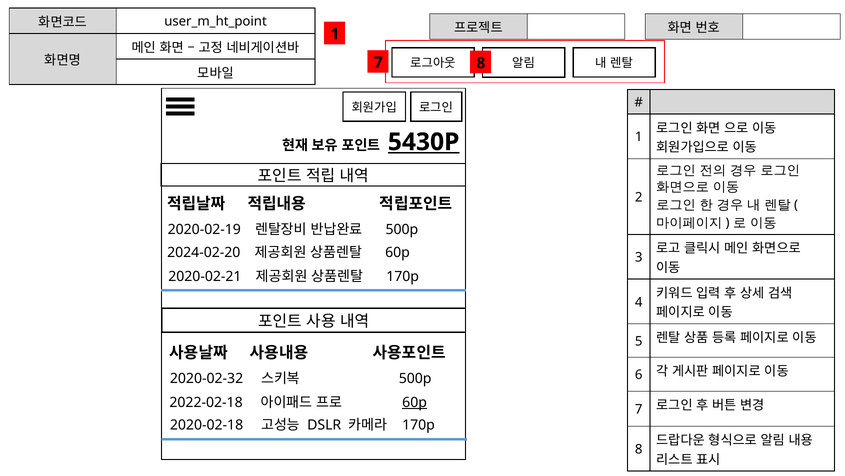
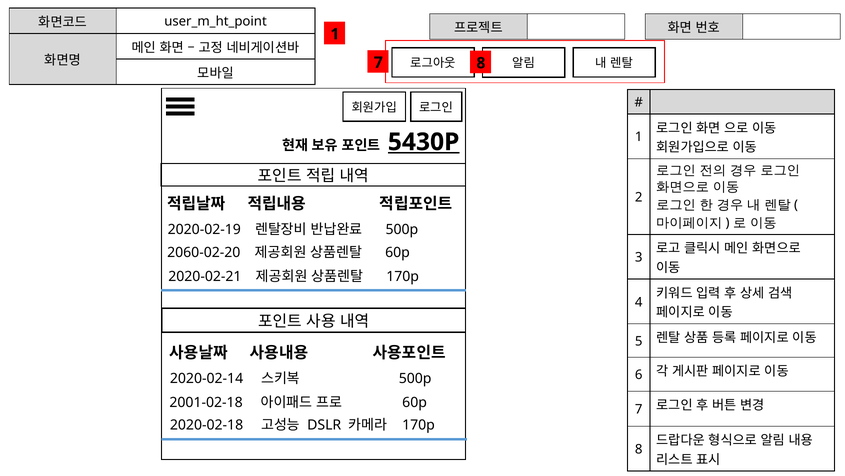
2024-02-20: 2024-02-20 -> 2060-02-20
2020-02-32: 2020-02-32 -> 2020-02-14
2022-02-18: 2022-02-18 -> 2001-02-18
60p at (415, 402) underline: present -> none
